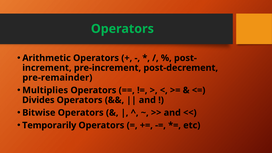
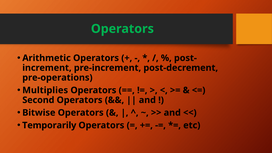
pre-remainder: pre-remainder -> pre-operations
Divides: Divides -> Second
